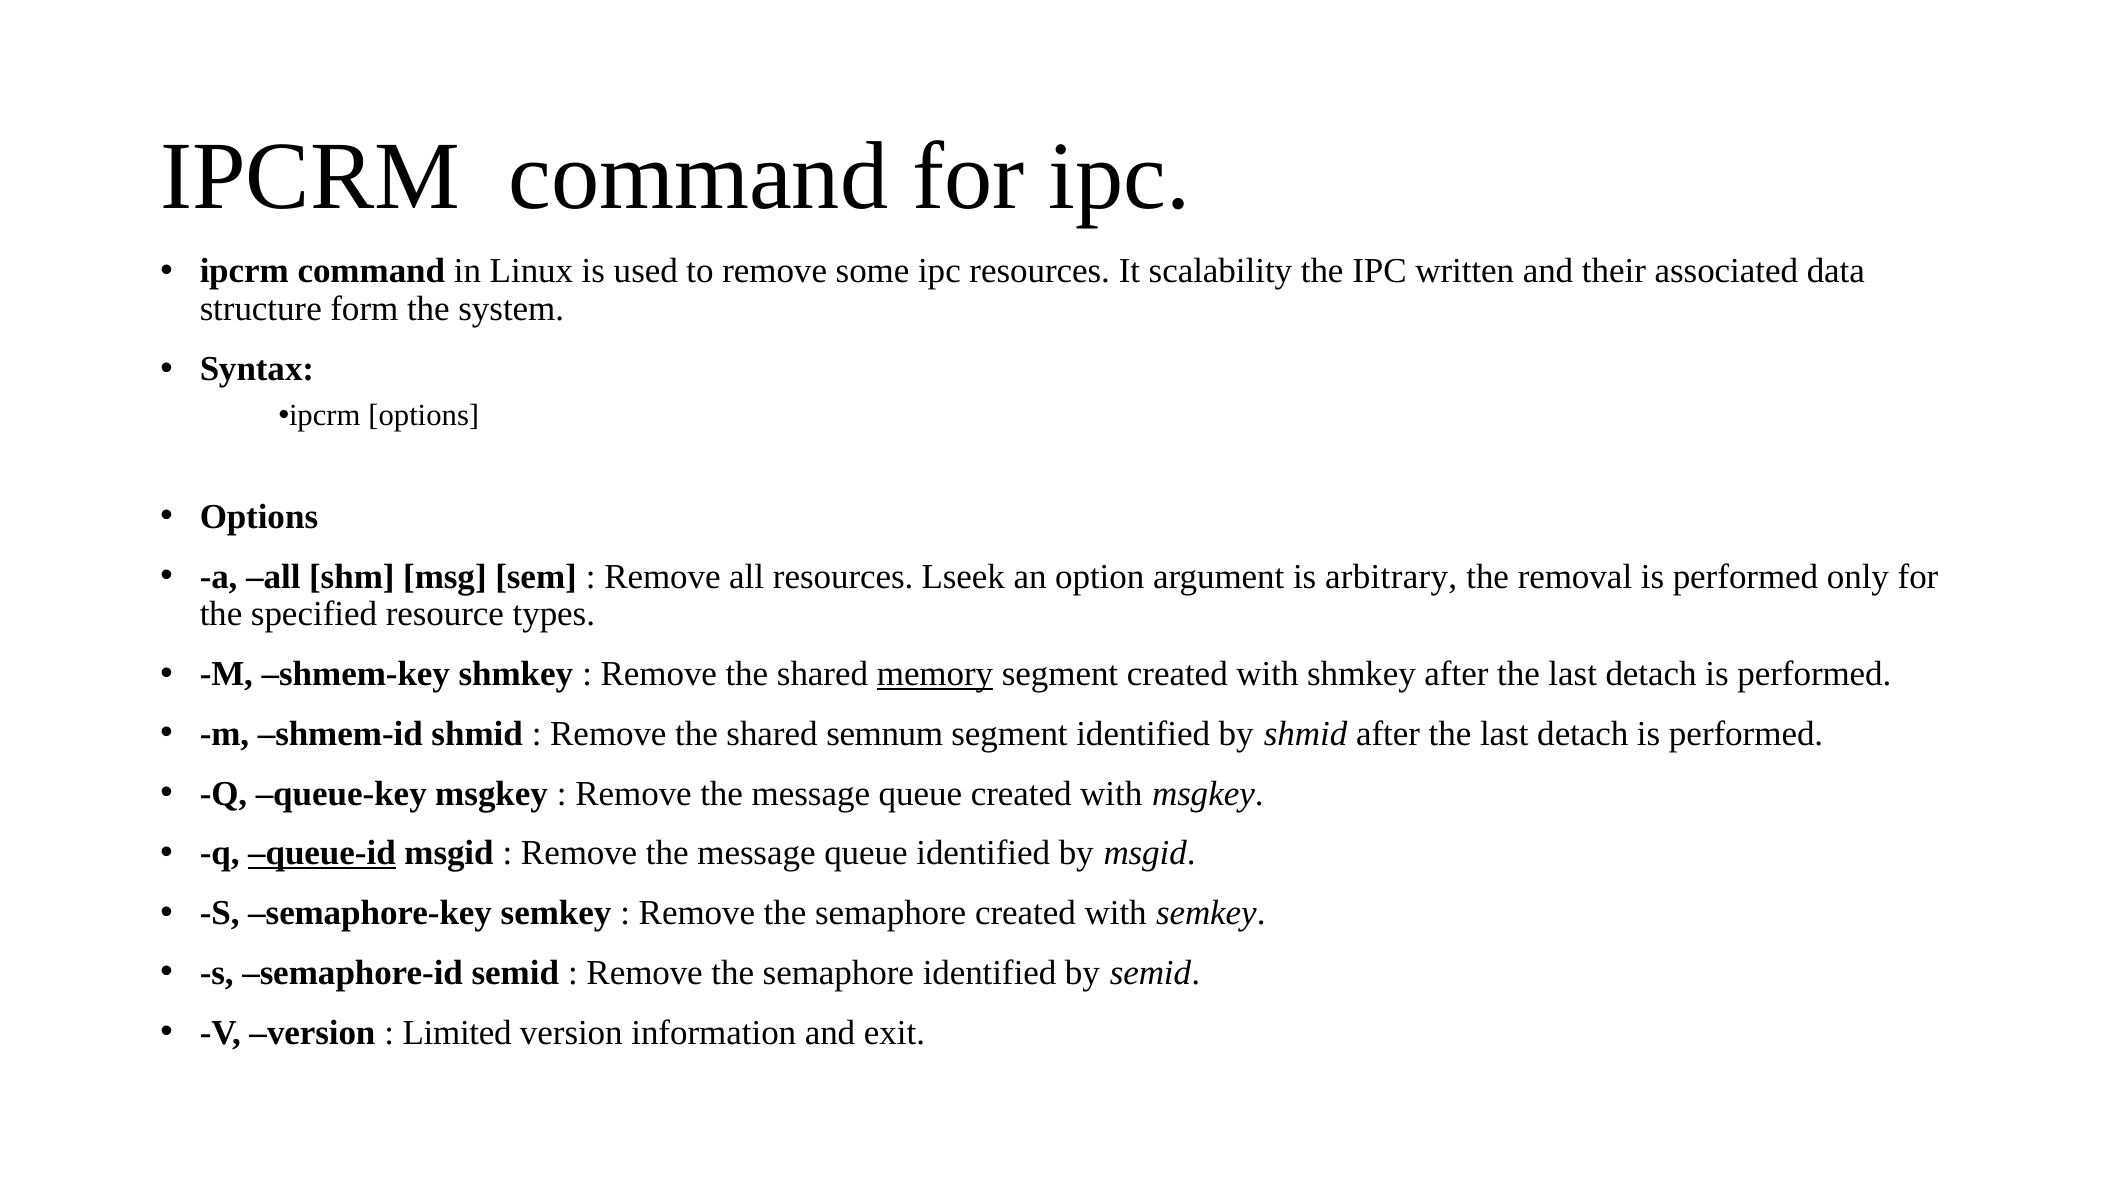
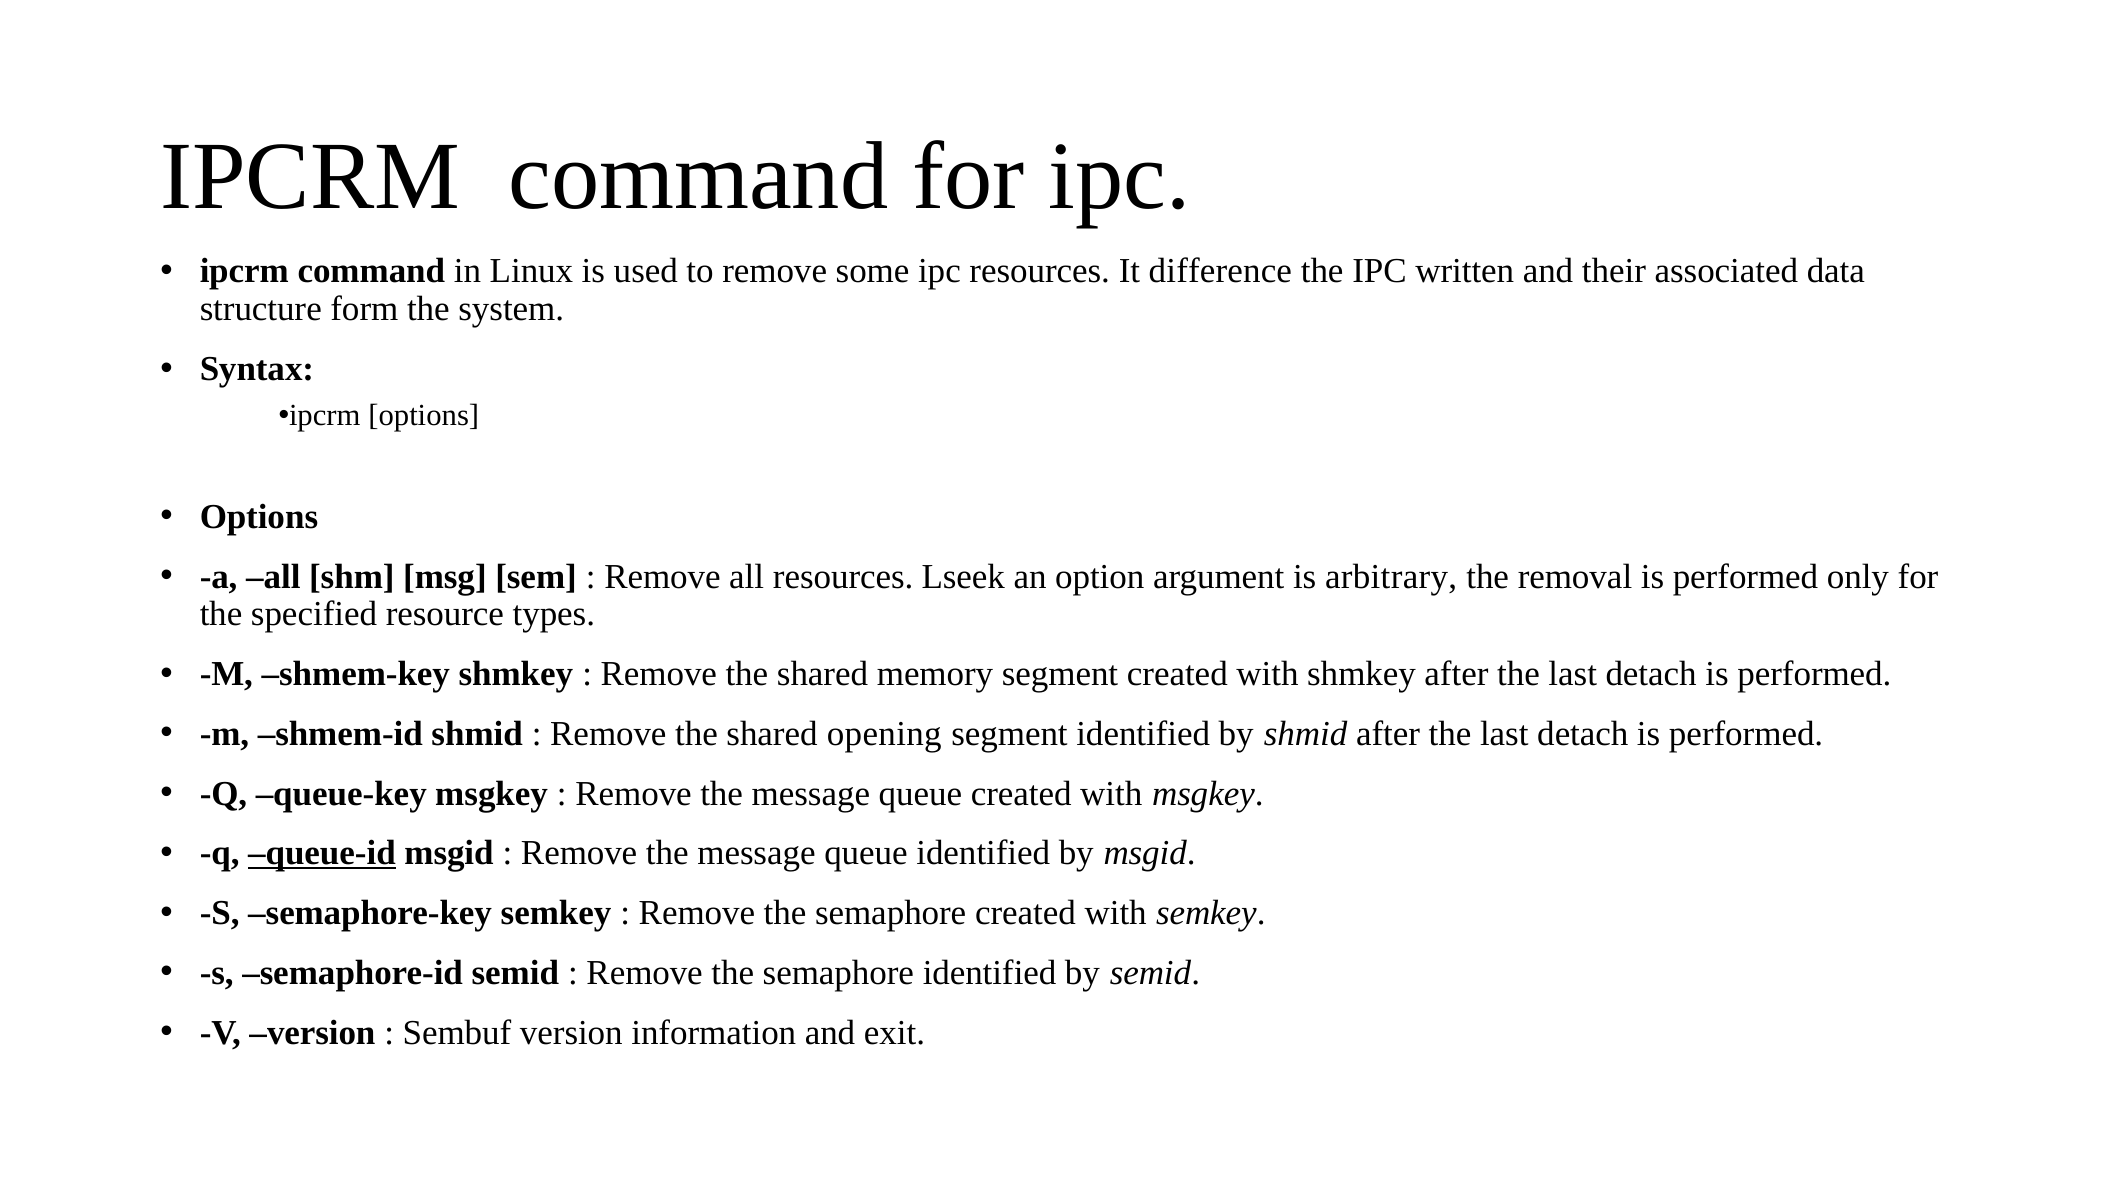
scalability: scalability -> difference
memory underline: present -> none
semnum: semnum -> opening
Limited: Limited -> Sembuf
